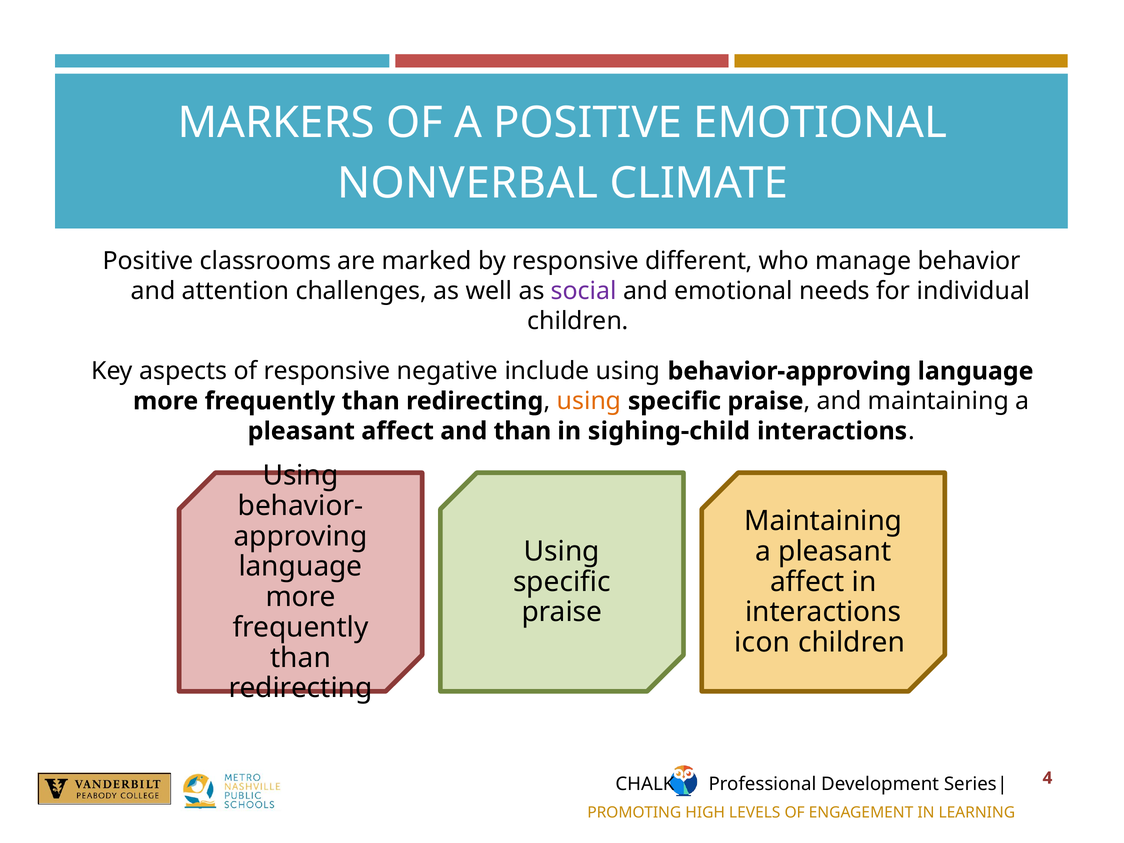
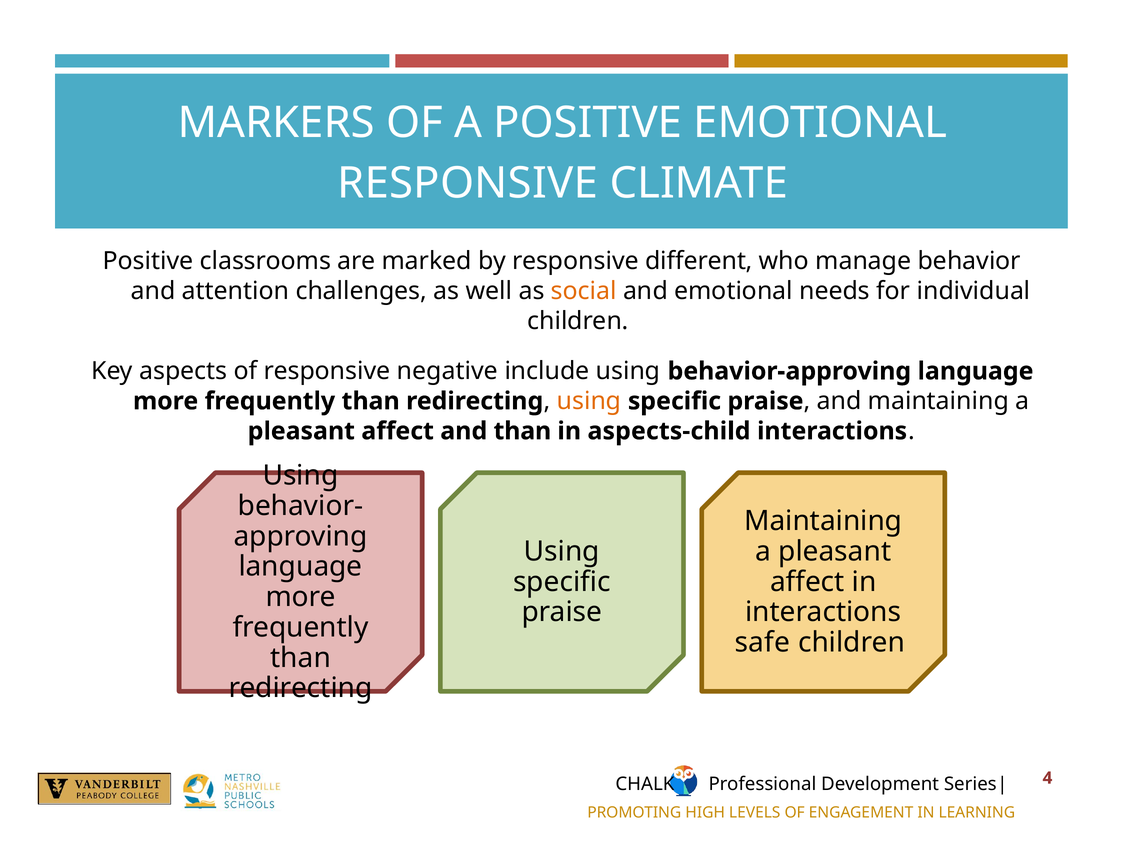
NONVERBAL at (468, 183): NONVERBAL -> RESPONSIVE
social colour: purple -> orange
sighing-child: sighing-child -> aspects-child
icon: icon -> safe
